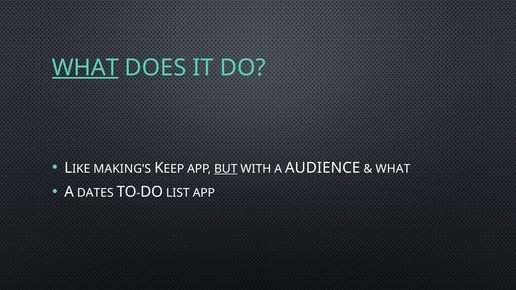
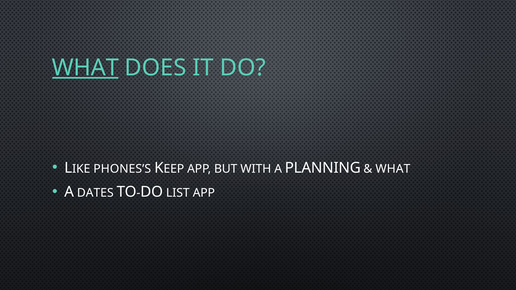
MAKING’S: MAKING’S -> PHONES’S
BUT underline: present -> none
AUDIENCE: AUDIENCE -> PLANNING
